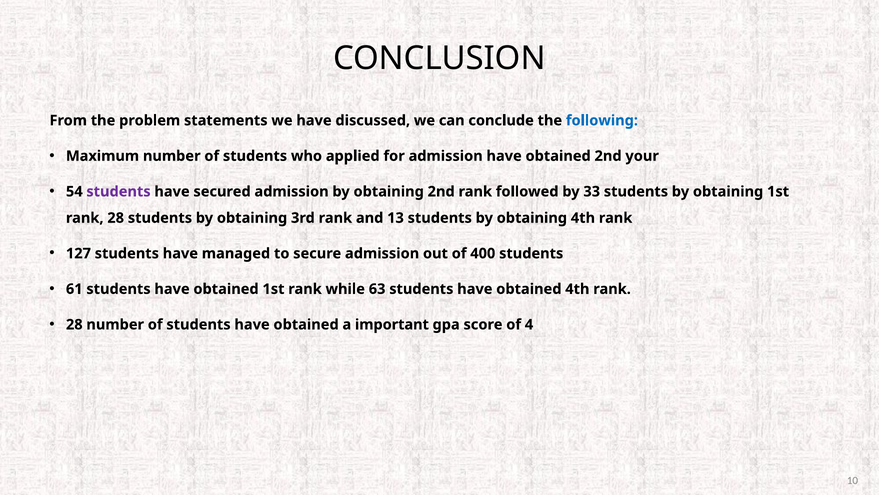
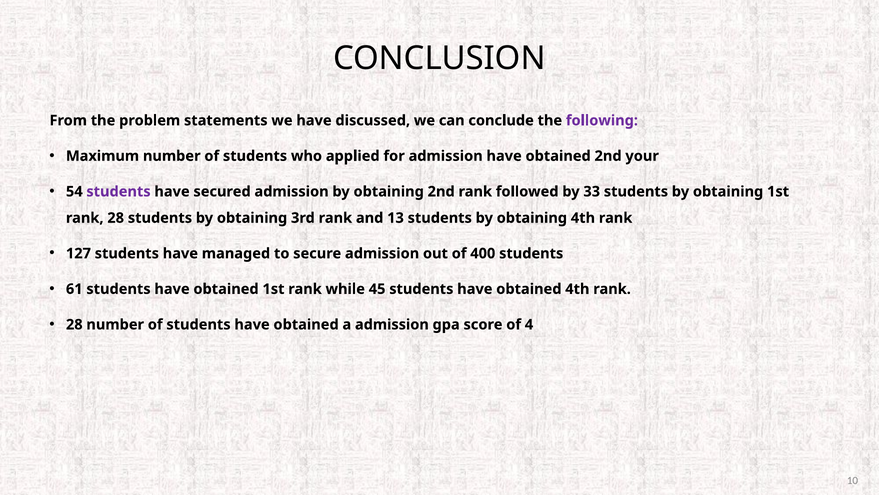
following colour: blue -> purple
63: 63 -> 45
a important: important -> admission
